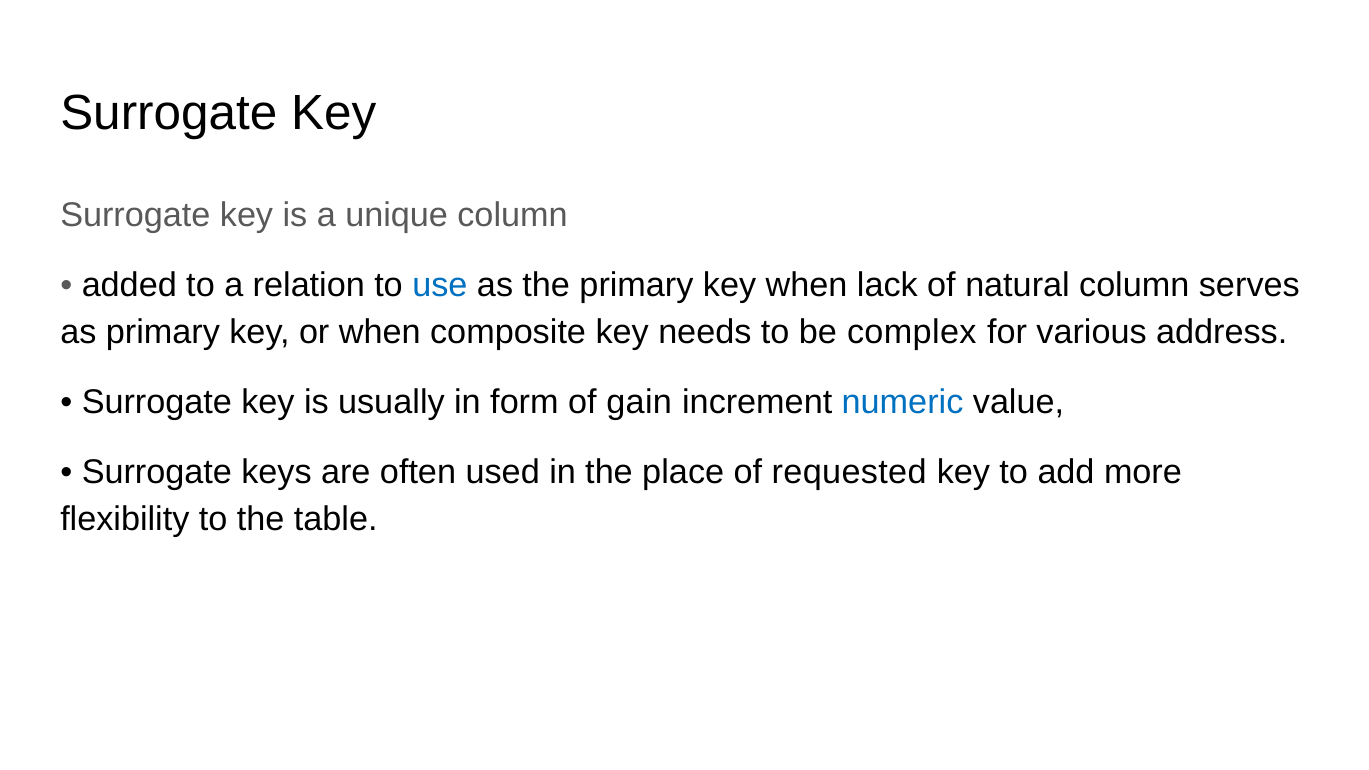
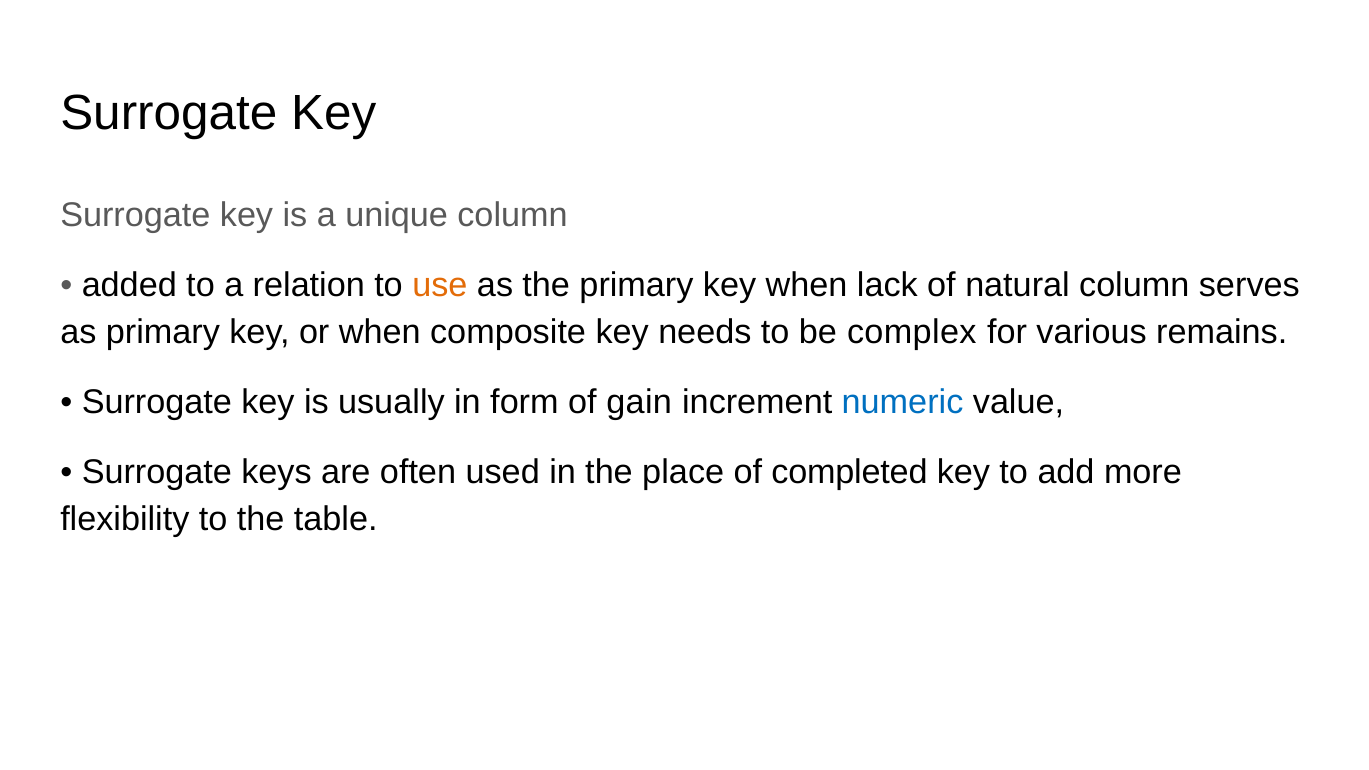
use colour: blue -> orange
address: address -> remains
requested: requested -> completed
